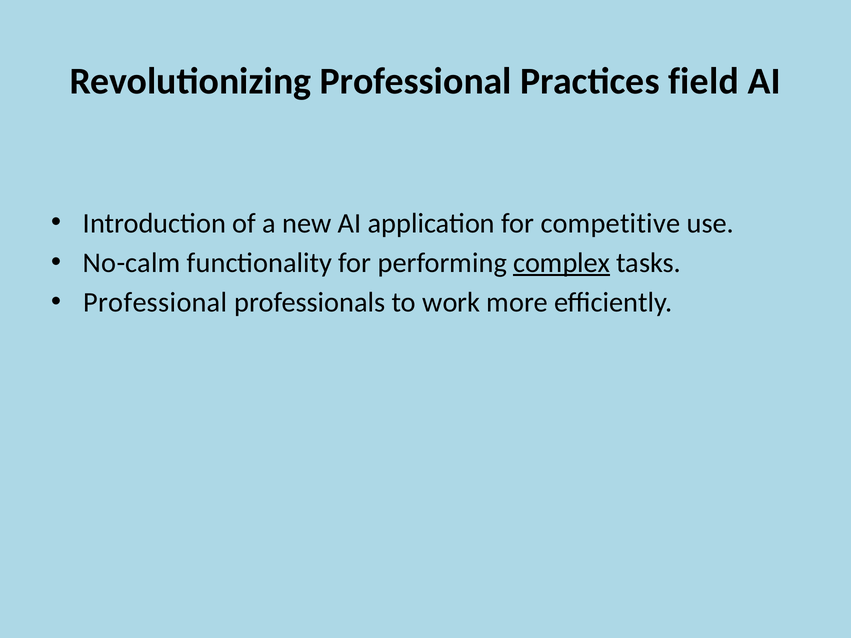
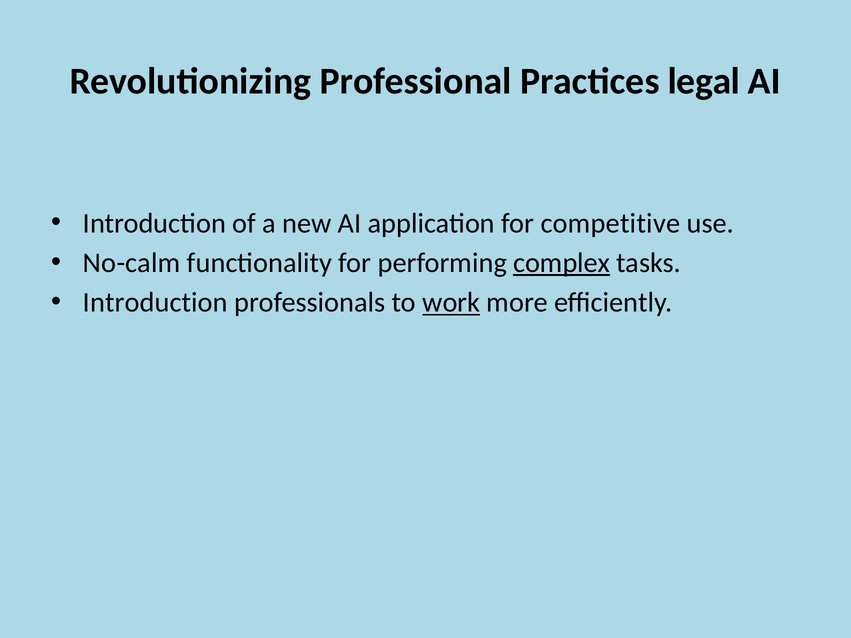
field: field -> legal
Professional at (155, 303): Professional -> Introduction
work underline: none -> present
